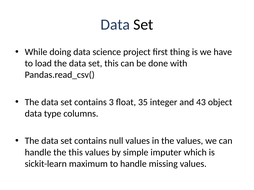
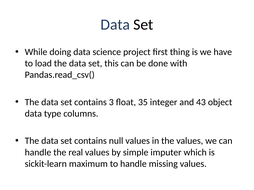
the this: this -> real
